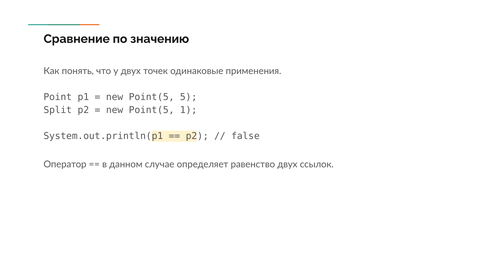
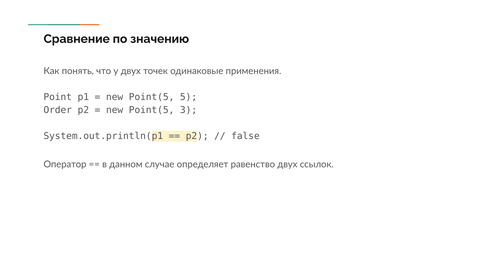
Split: Split -> Order
1: 1 -> 3
